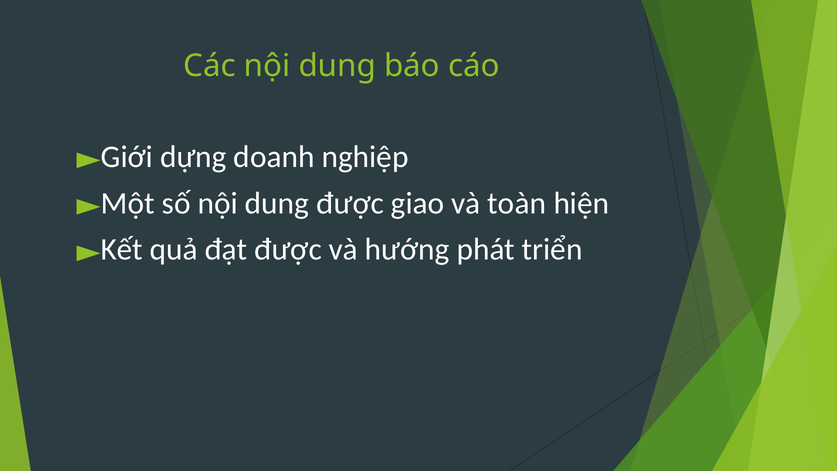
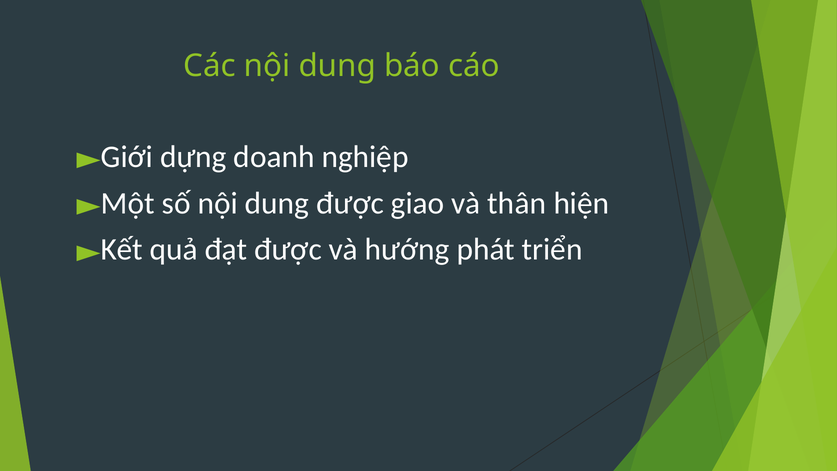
toàn: toàn -> thân
